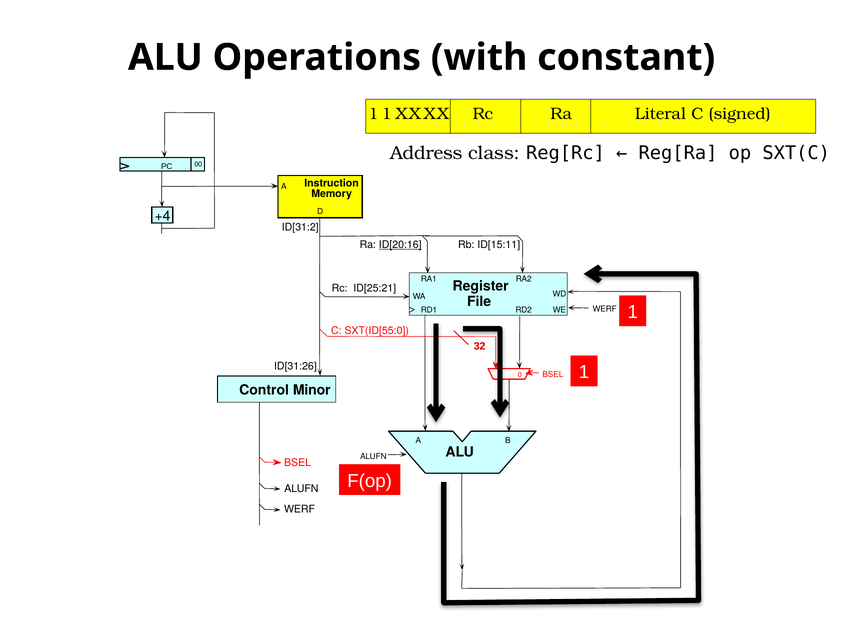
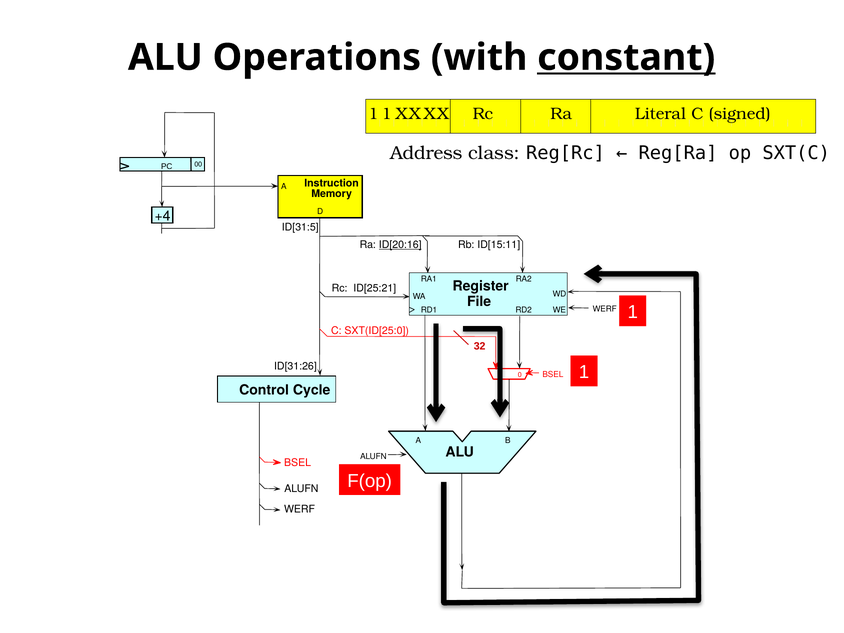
constant underline: none -> present
ID[31:2: ID[31:2 -> ID[31:5
SXT(ID[55:0: SXT(ID[55:0 -> SXT(ID[25:0
Minor: Minor -> Cycle
